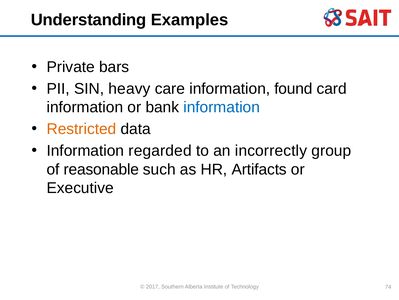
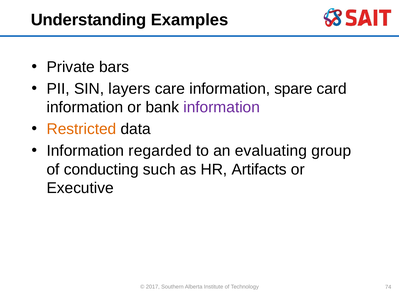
heavy: heavy -> layers
found: found -> spare
information at (222, 107) colour: blue -> purple
incorrectly: incorrectly -> evaluating
reasonable: reasonable -> conducting
